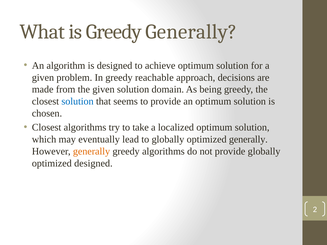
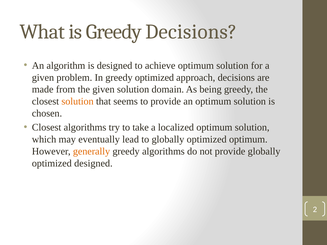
Greedy Generally: Generally -> Decisions
greedy reachable: reachable -> optimized
solution at (78, 102) colour: blue -> orange
optimized generally: generally -> optimum
